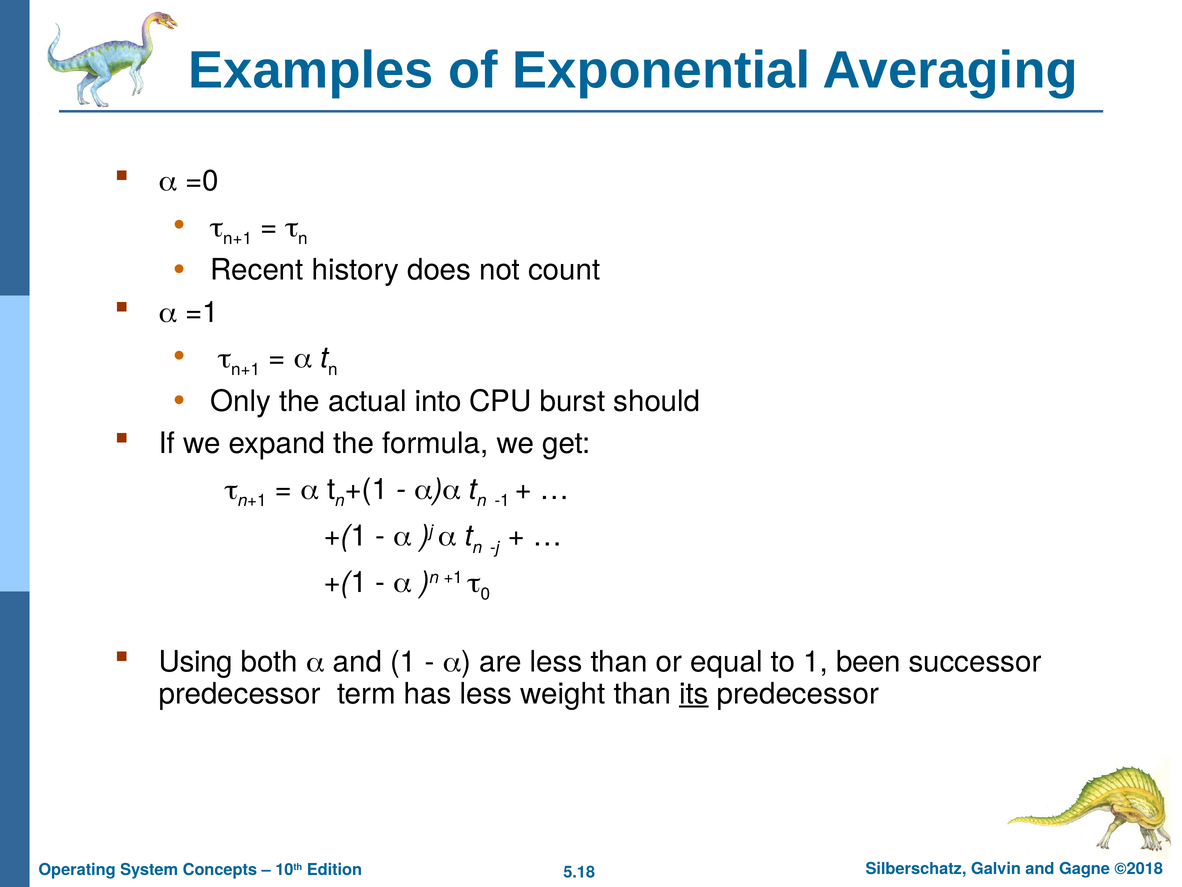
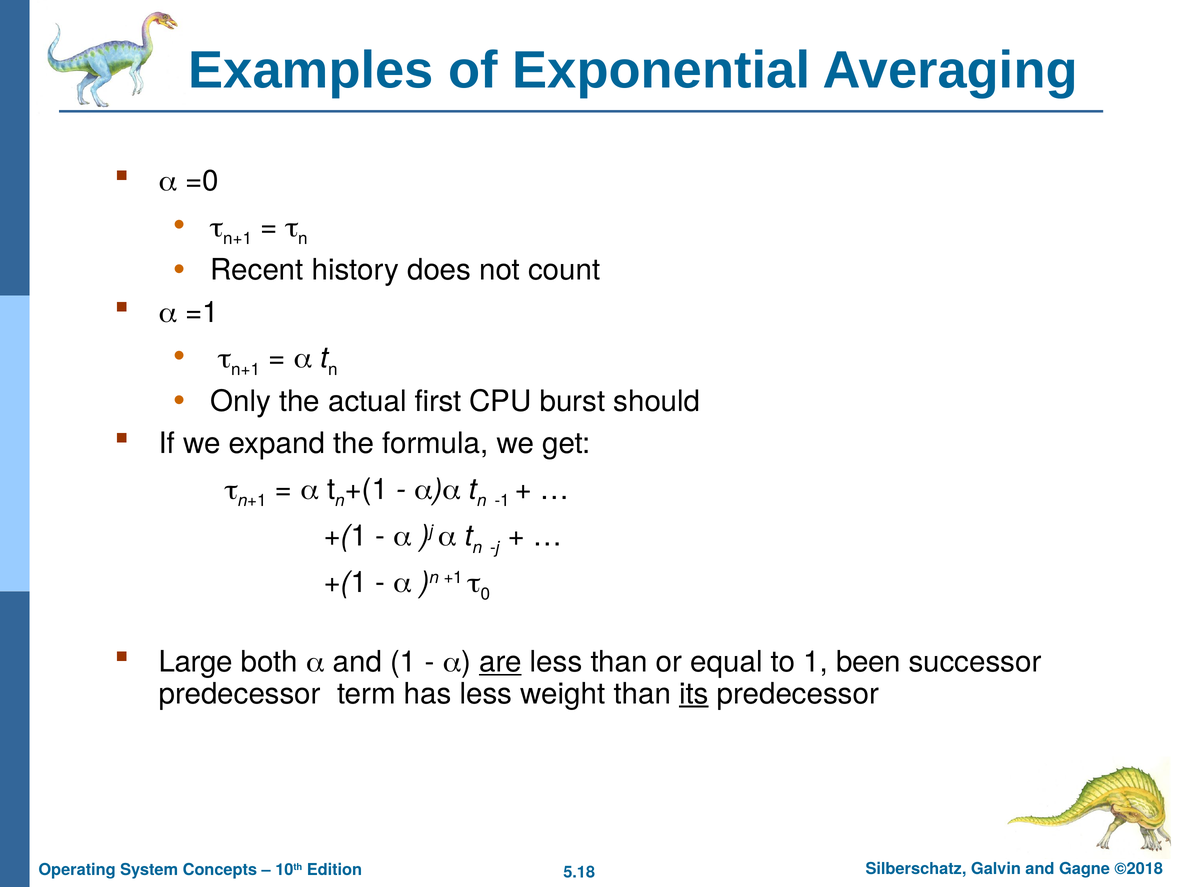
into: into -> first
Using: Using -> Large
are underline: none -> present
